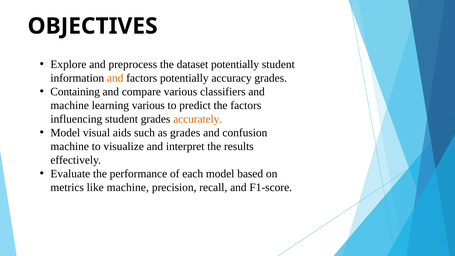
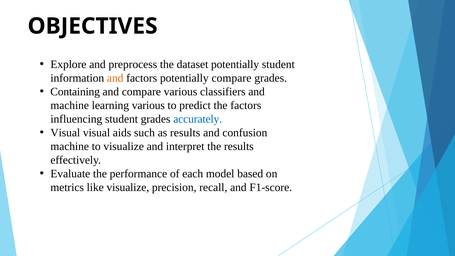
potentially accuracy: accuracy -> compare
accurately colour: orange -> blue
Model at (65, 133): Model -> Visual
as grades: grades -> results
like machine: machine -> visualize
